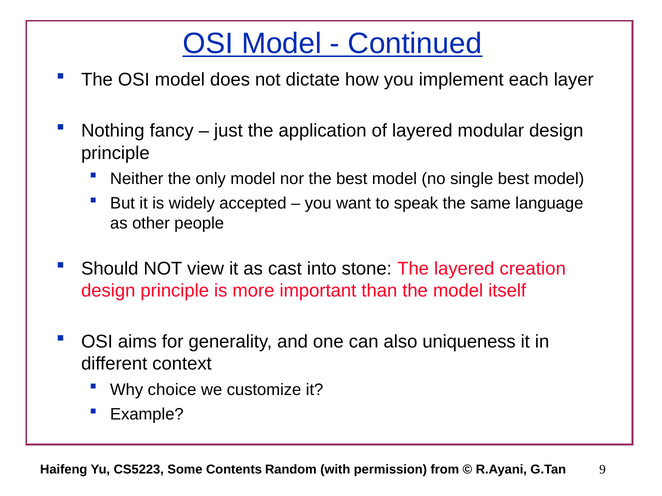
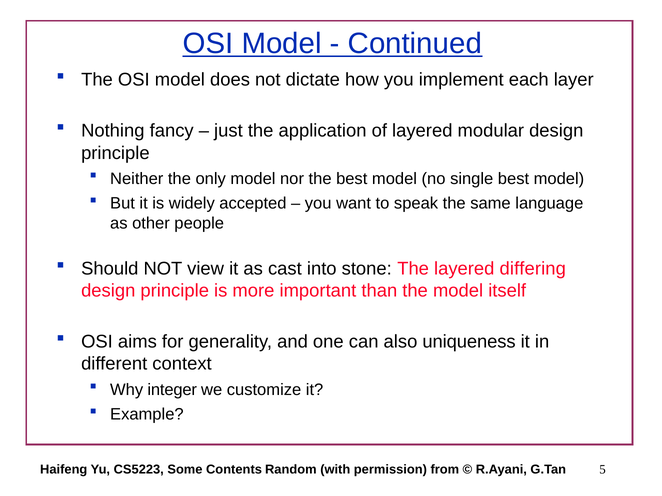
creation: creation -> differing
choice: choice -> integer
9: 9 -> 5
